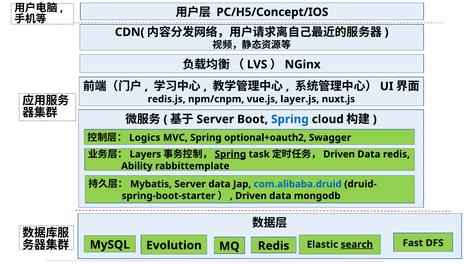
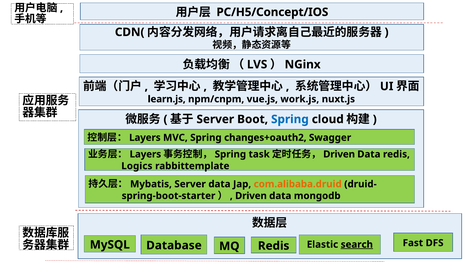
redis.js: redis.js -> learn.js
layer.js: layer.js -> work.js
Logics at (145, 138): Logics -> Layers
optional+oauth2: optional+oauth2 -> changes+oauth2
Spring at (230, 154) underline: present -> none
Ability: Ability -> Logics
com.alibaba.druid colour: blue -> orange
Evolution: Evolution -> Database
